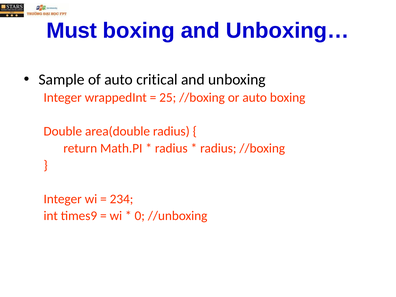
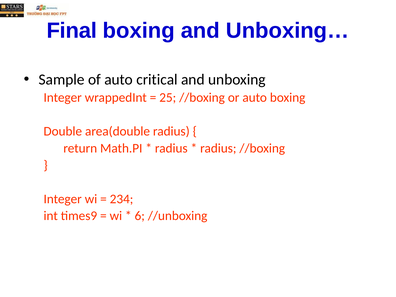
Must: Must -> Final
0: 0 -> 6
